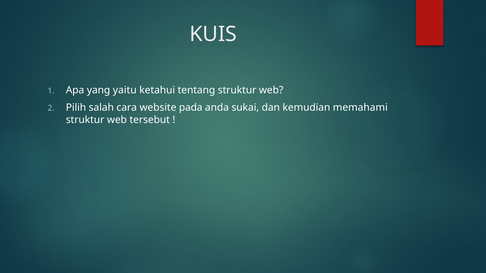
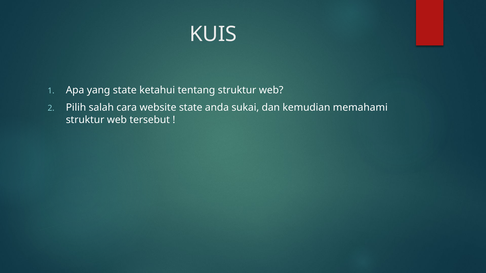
yang yaitu: yaitu -> state
website pada: pada -> state
